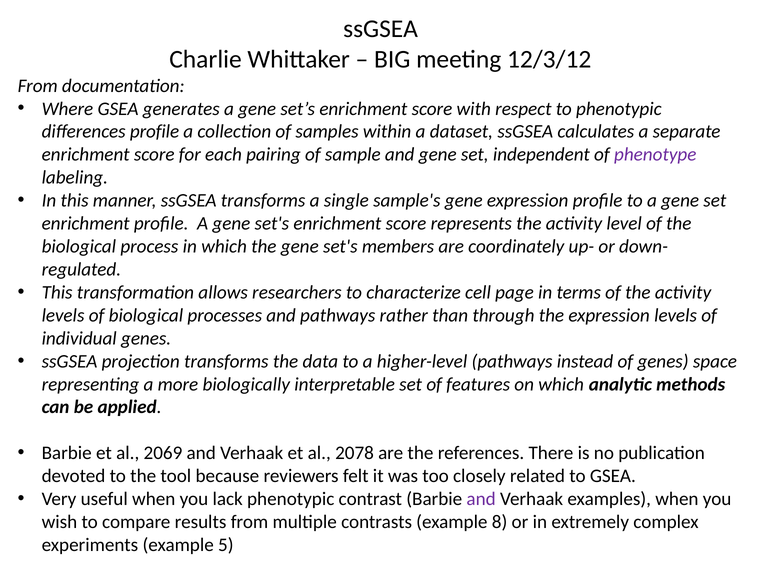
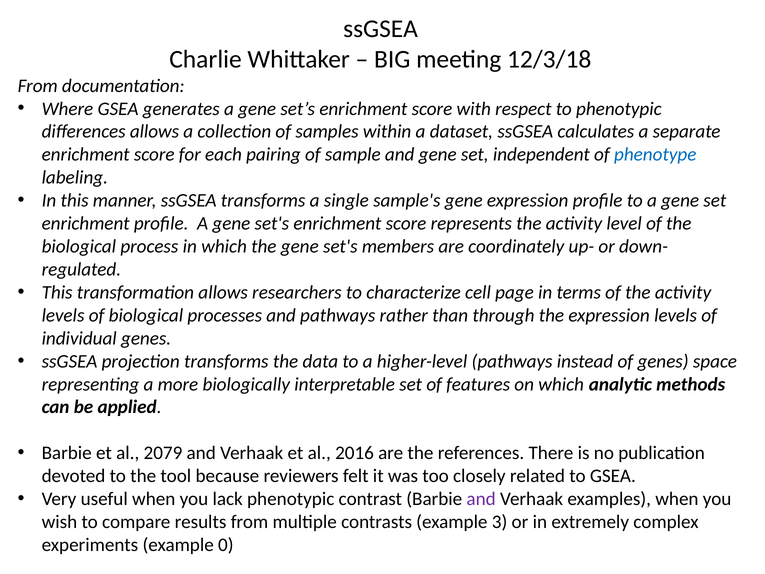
12/3/12: 12/3/12 -> 12/3/18
differences profile: profile -> allows
phenotype colour: purple -> blue
2069: 2069 -> 2079
2078: 2078 -> 2016
8: 8 -> 3
5: 5 -> 0
